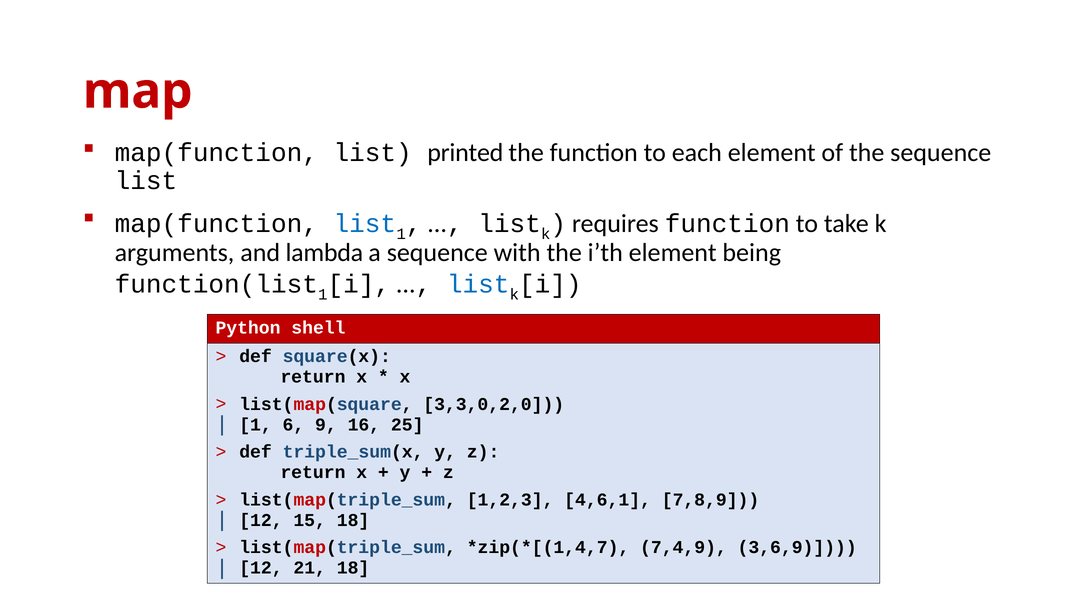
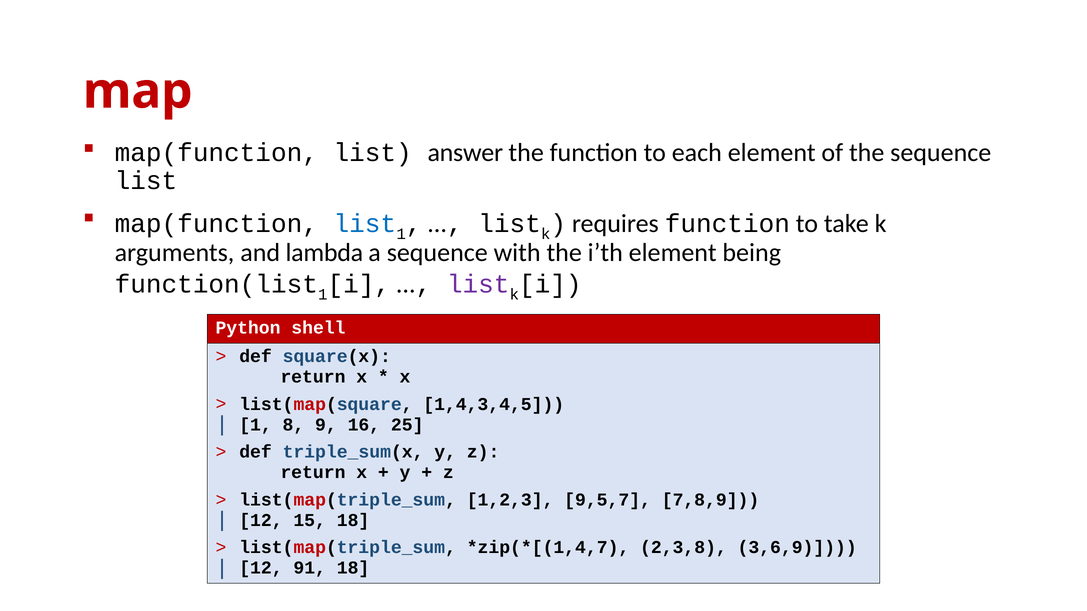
printed: printed -> answer
list at (478, 284) colour: blue -> purple
3,3,0,2,0: 3,3,0,2,0 -> 1,4,3,4,5
6: 6 -> 8
4,6,1: 4,6,1 -> 9,5,7
7,4,9: 7,4,9 -> 2,3,8
21: 21 -> 91
